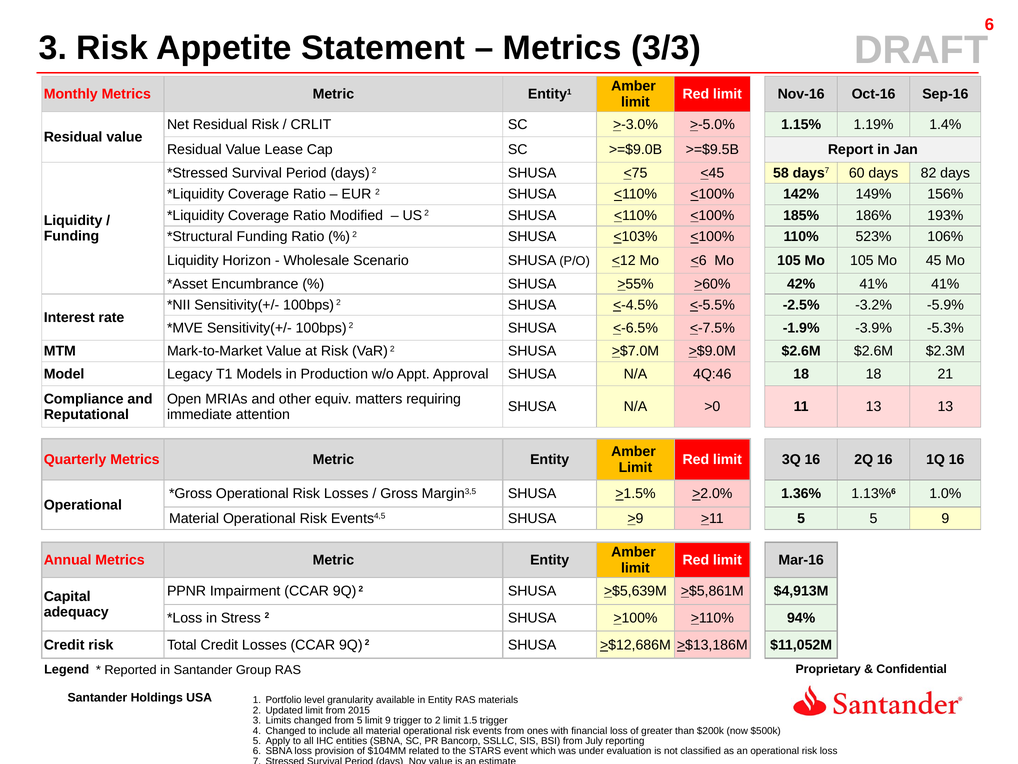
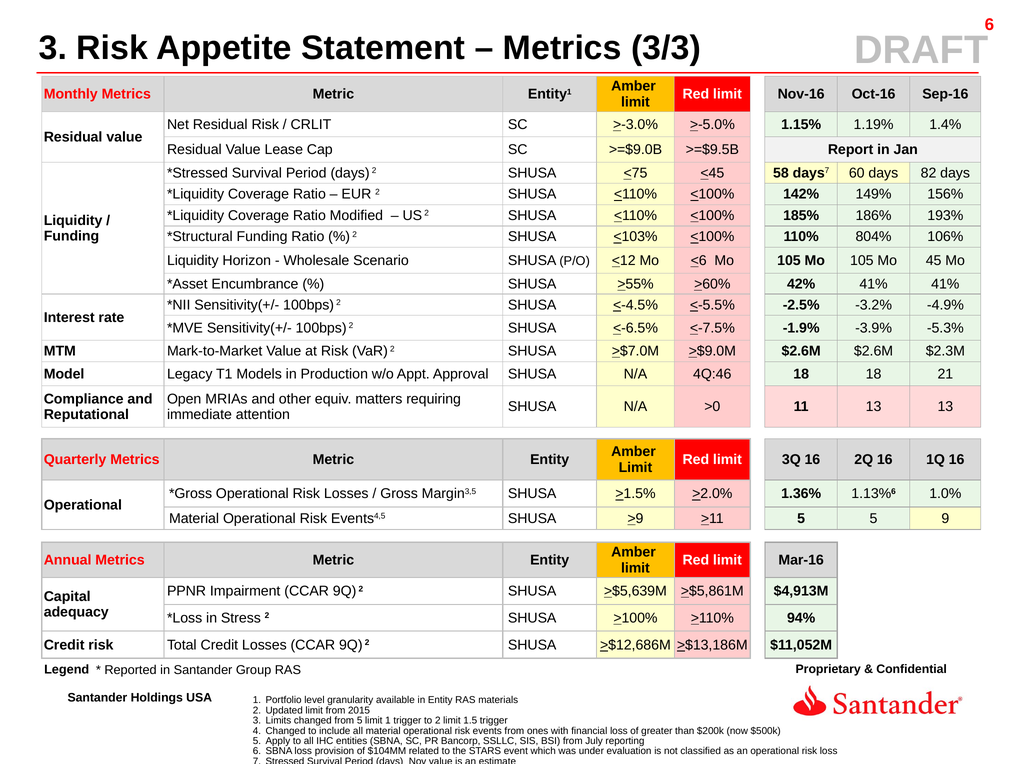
523%: 523% -> 804%
-5.9%: -5.9% -> -4.9%
limit 9: 9 -> 1
